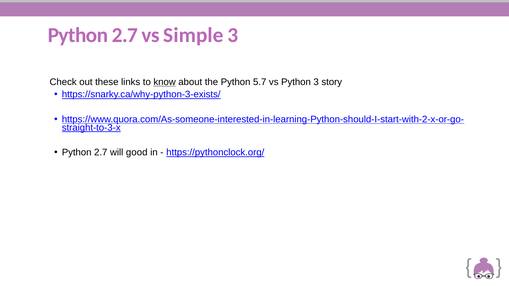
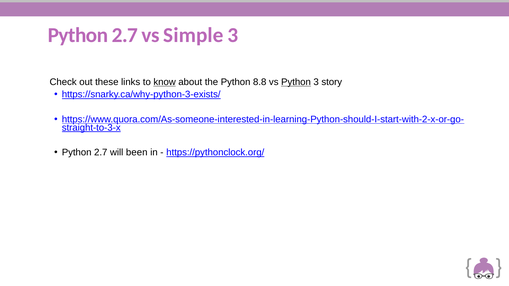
5.7: 5.7 -> 8.8
Python at (296, 82) underline: none -> present
good: good -> been
